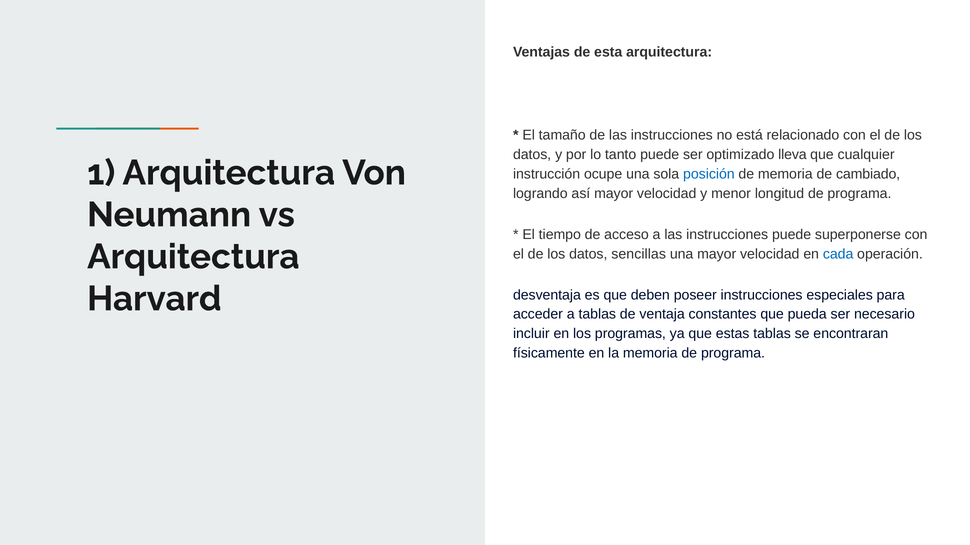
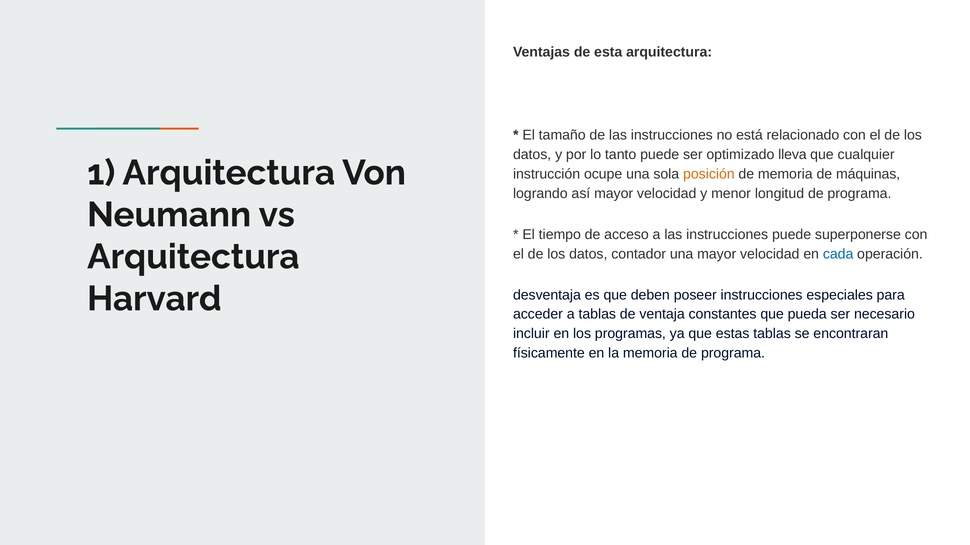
posición colour: blue -> orange
cambiado: cambiado -> máquinas
sencillas: sencillas -> contador
